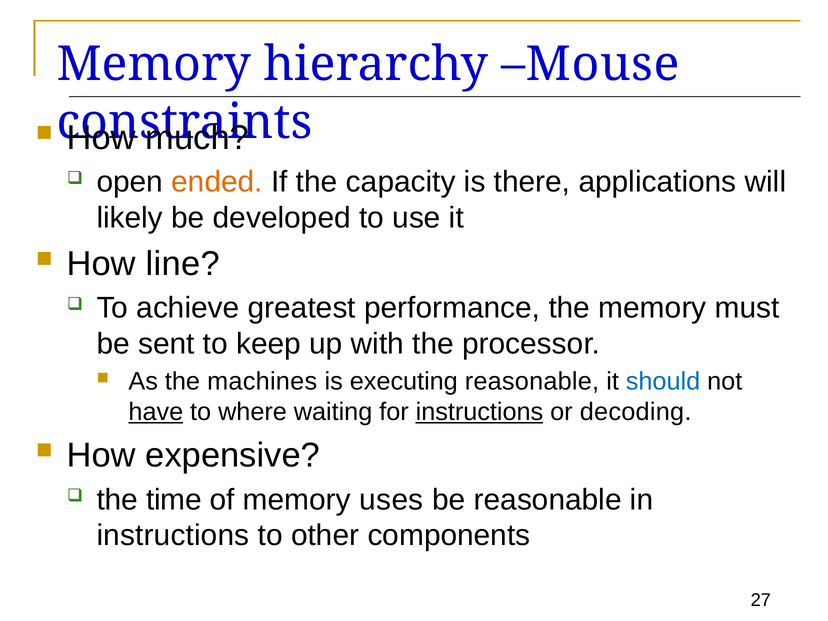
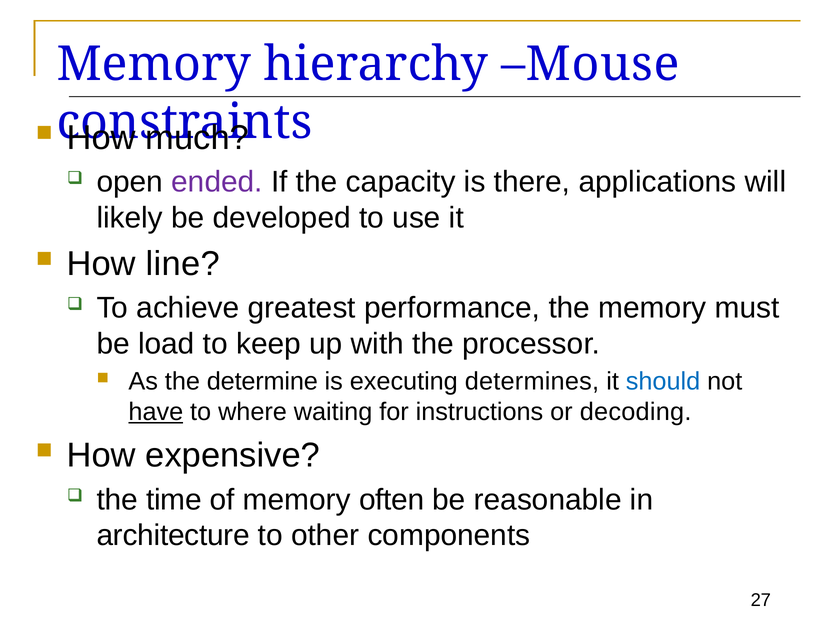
ended colour: orange -> purple
sent: sent -> load
machines: machines -> determine
executing reasonable: reasonable -> determines
instructions at (480, 412) underline: present -> none
uses: uses -> often
instructions at (173, 536): instructions -> architecture
